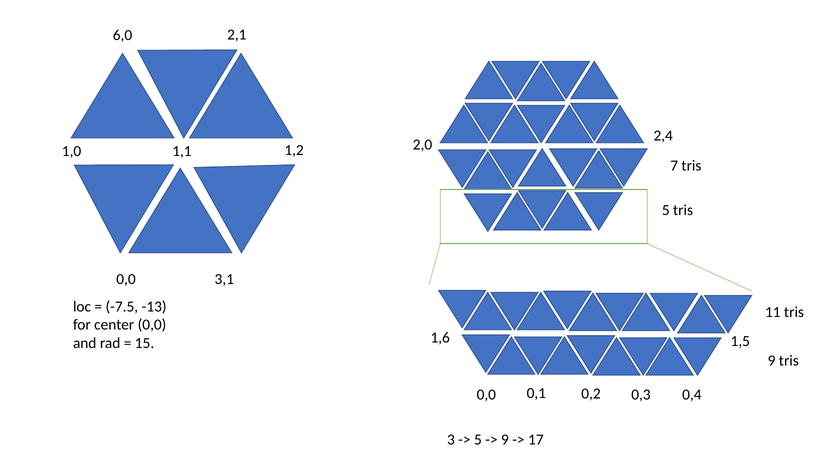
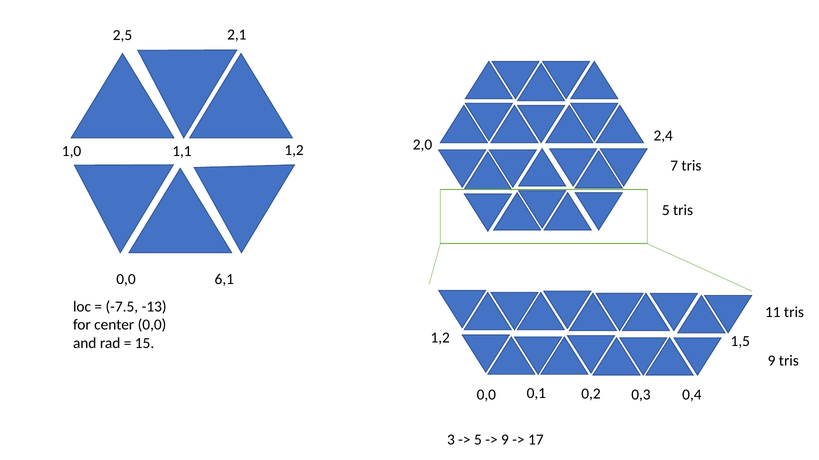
6,0: 6,0 -> 2,5
3,1: 3,1 -> 6,1
1,6 at (440, 338): 1,6 -> 1,2
